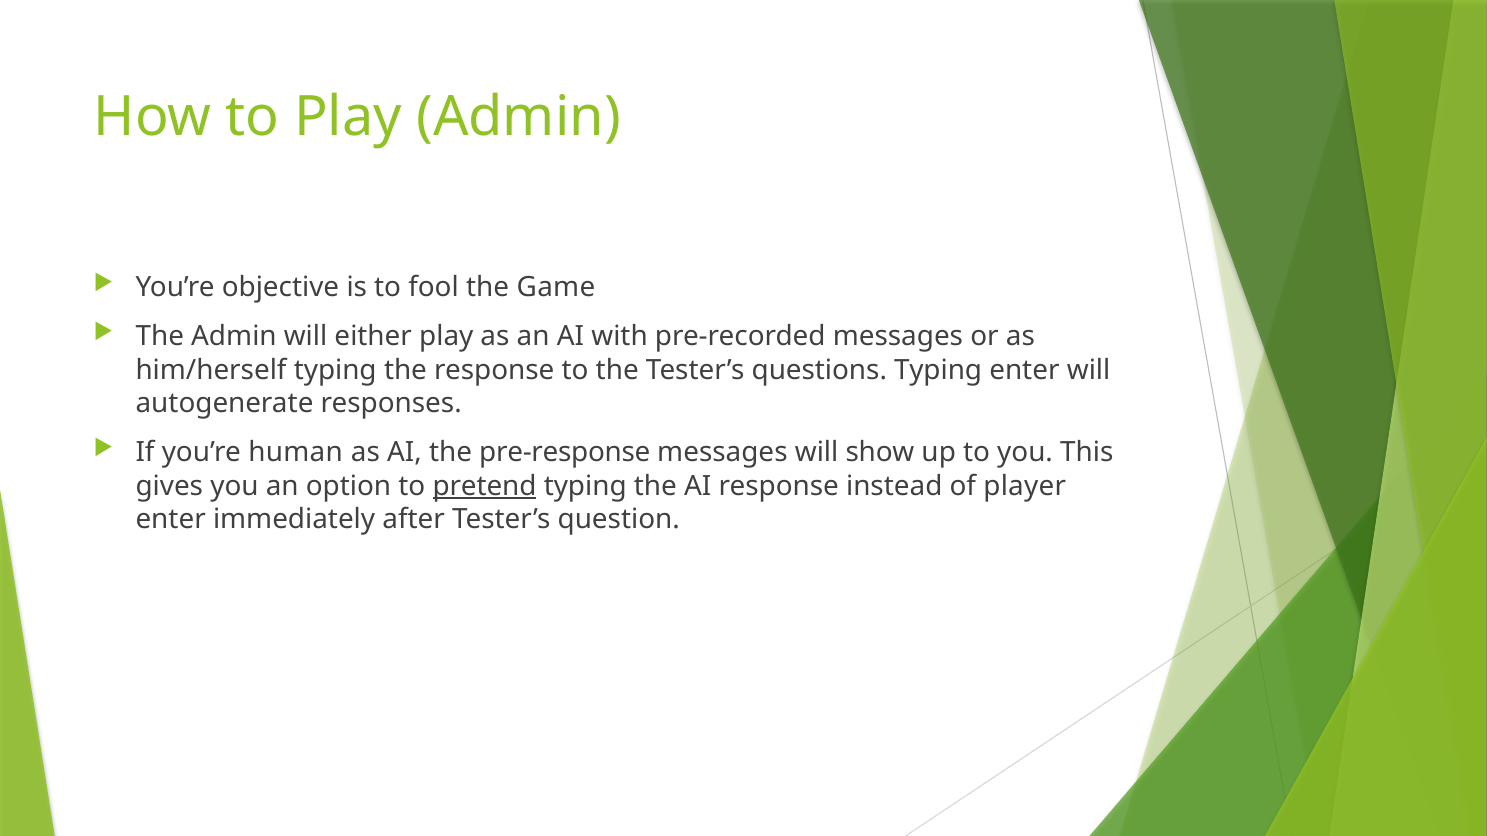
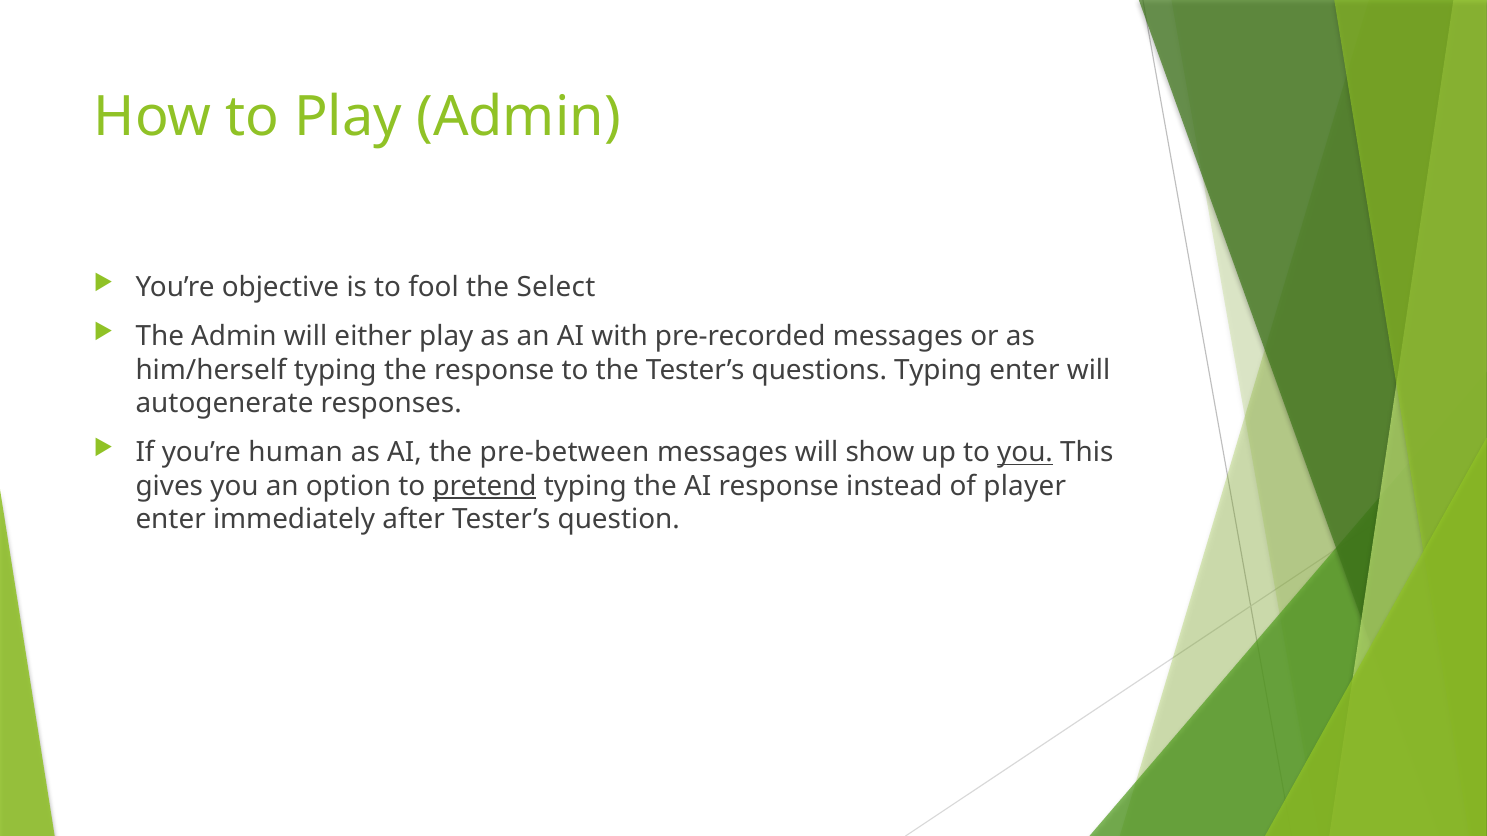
Game: Game -> Select
pre-response: pre-response -> pre-between
you at (1025, 453) underline: none -> present
